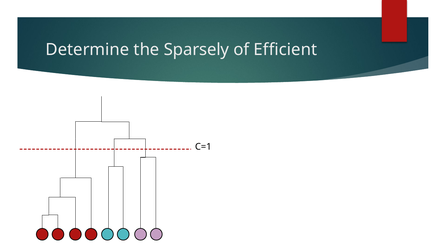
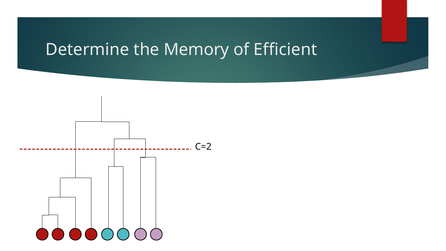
Sparsely: Sparsely -> Memory
C=1: C=1 -> C=2
